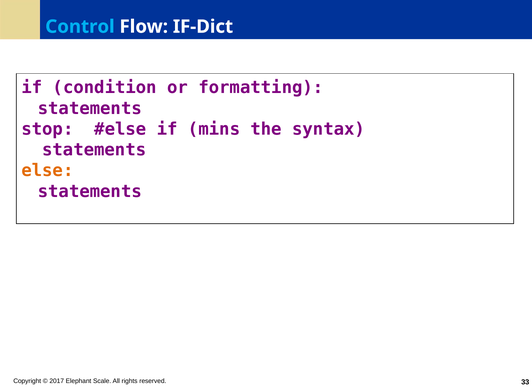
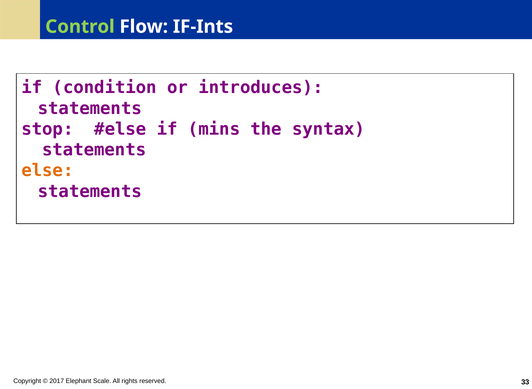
Control colour: light blue -> light green
IF-Dict: IF-Dict -> IF-Ints
formatting: formatting -> introduces
